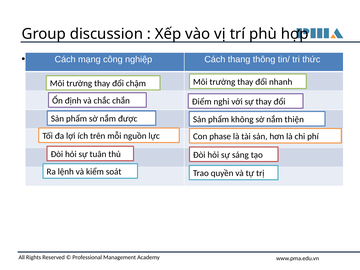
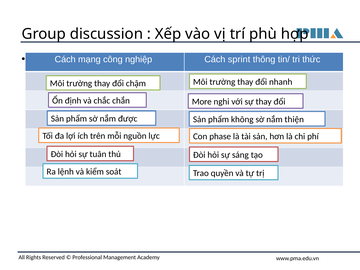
thang: thang -> sprint
Điểm: Điểm -> More
